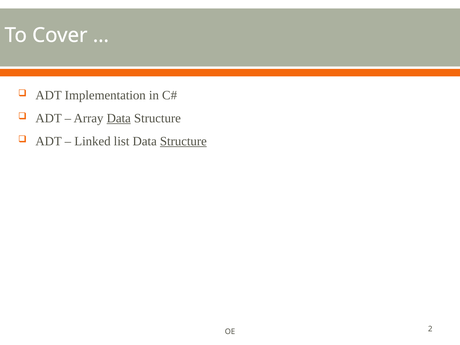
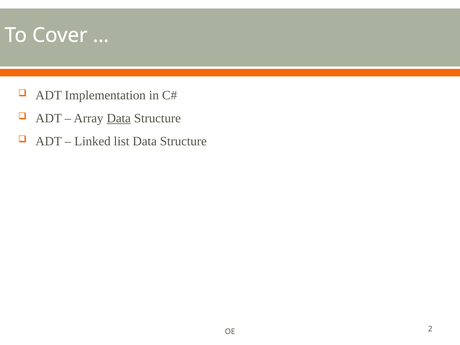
Structure at (183, 141) underline: present -> none
